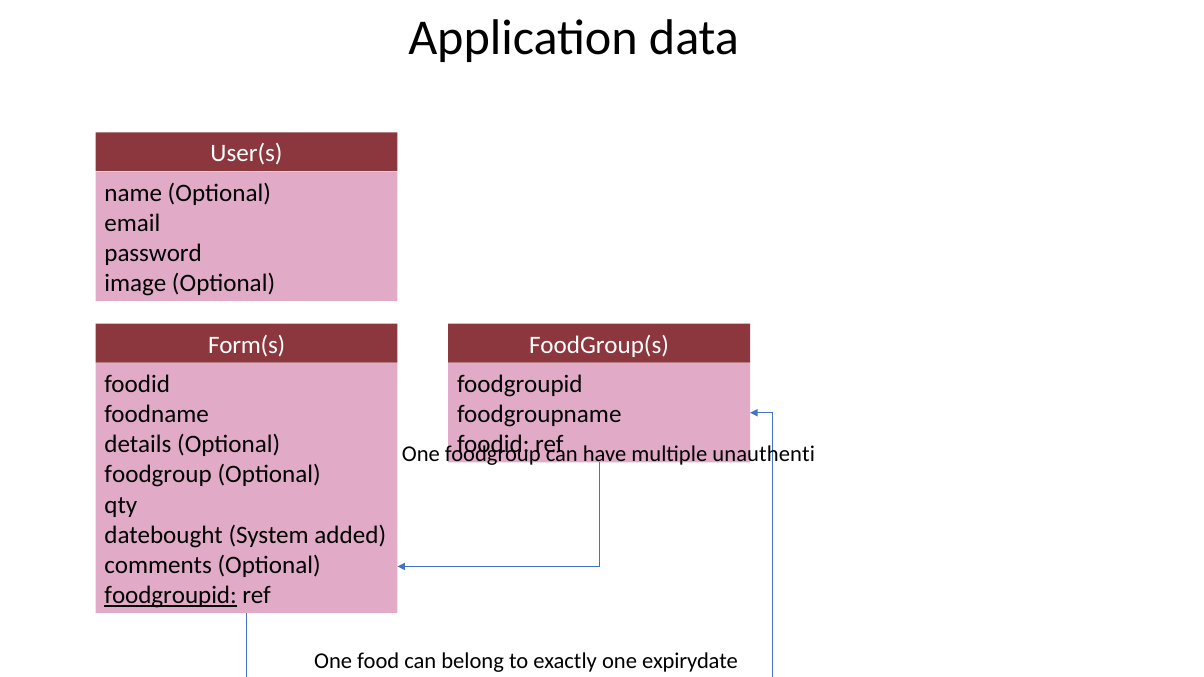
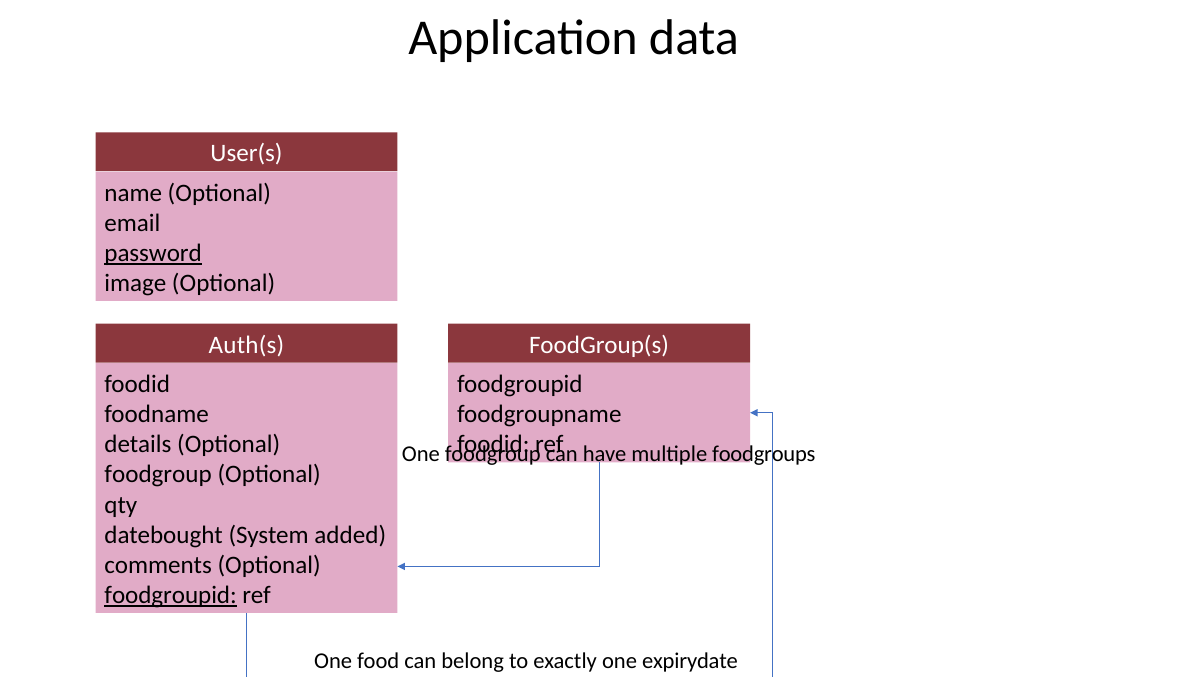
password underline: none -> present
Form(s: Form(s -> Auth(s
unauthenti: unauthenti -> foodgroups
